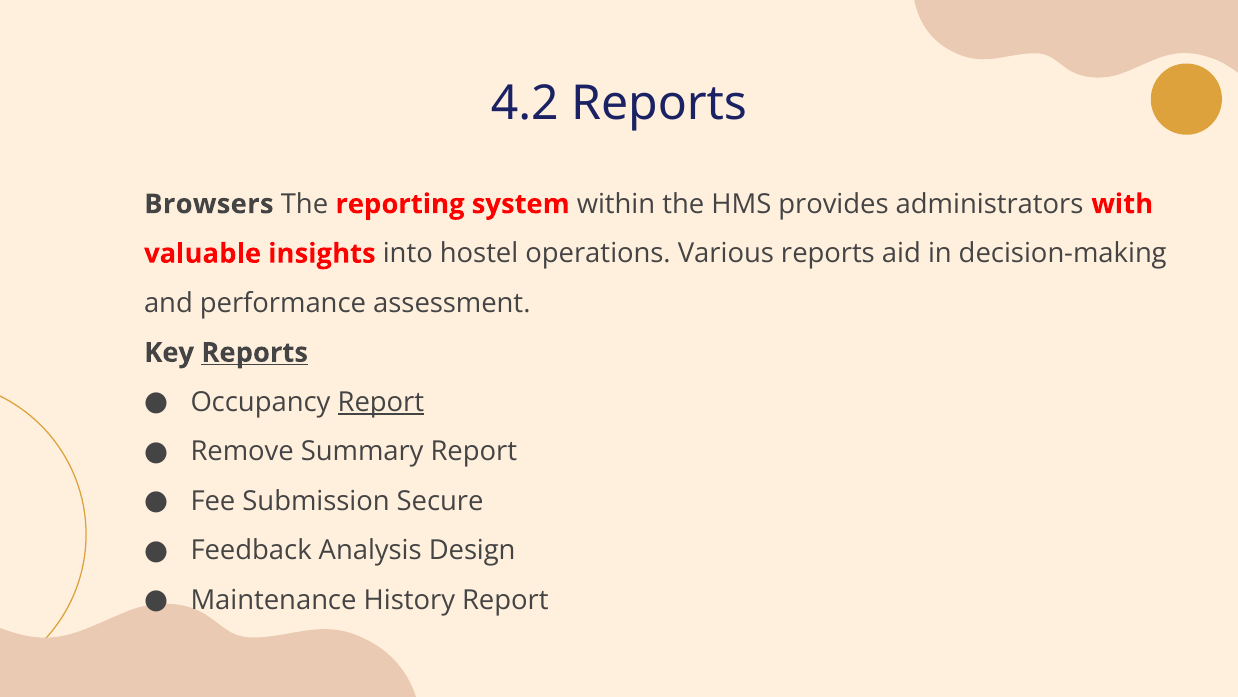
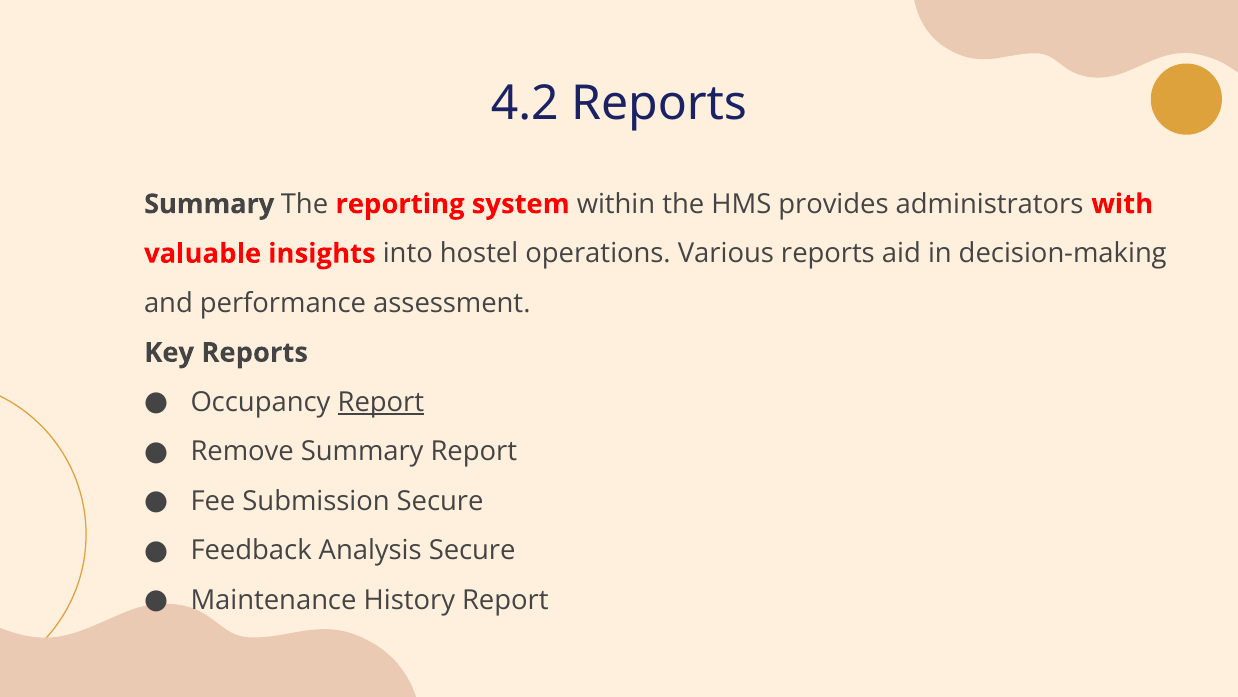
Browsers at (209, 204): Browsers -> Summary
Reports at (255, 352) underline: present -> none
Analysis Design: Design -> Secure
